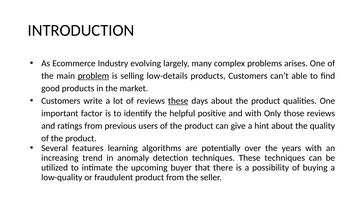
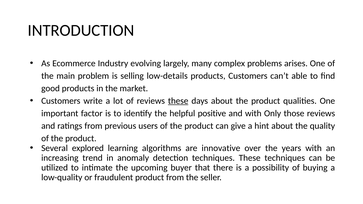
problem underline: present -> none
features: features -> explored
potentially: potentially -> innovative
